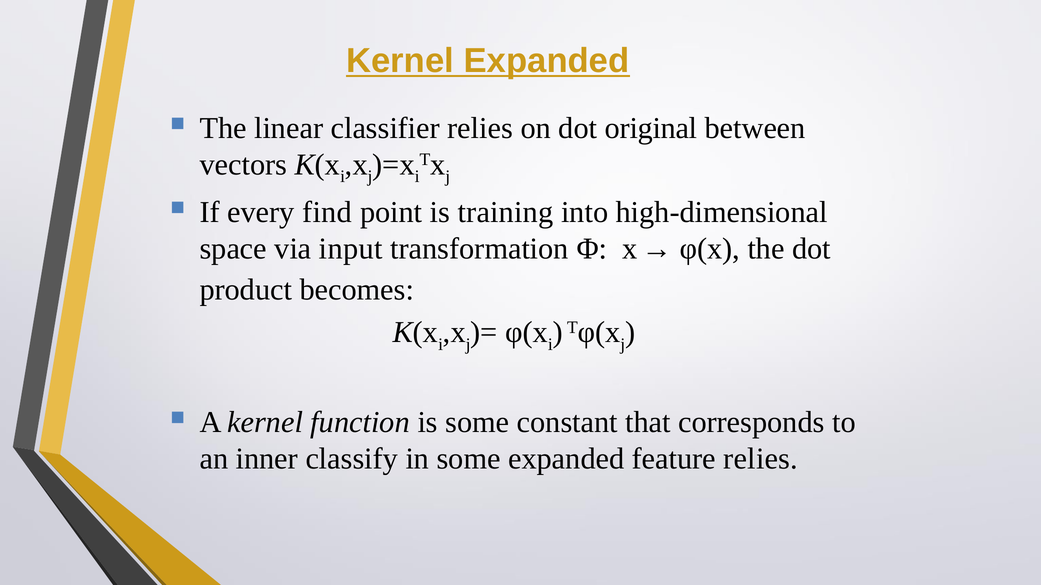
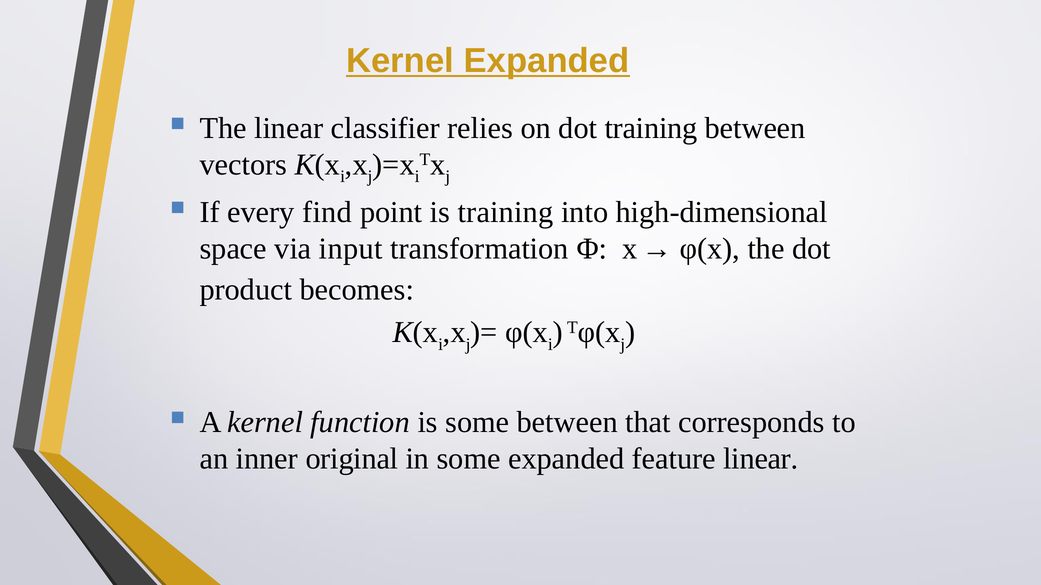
dot original: original -> training
some constant: constant -> between
classify: classify -> original
feature relies: relies -> linear
